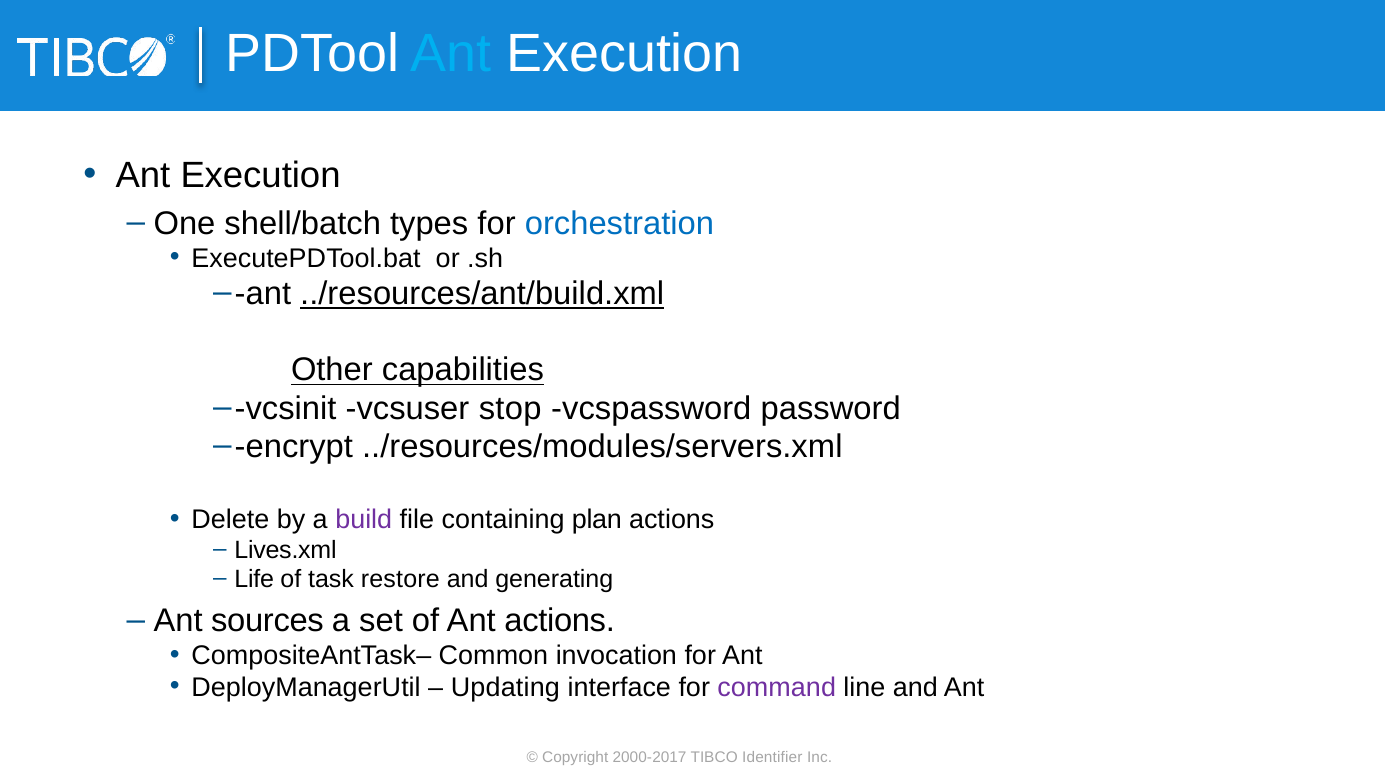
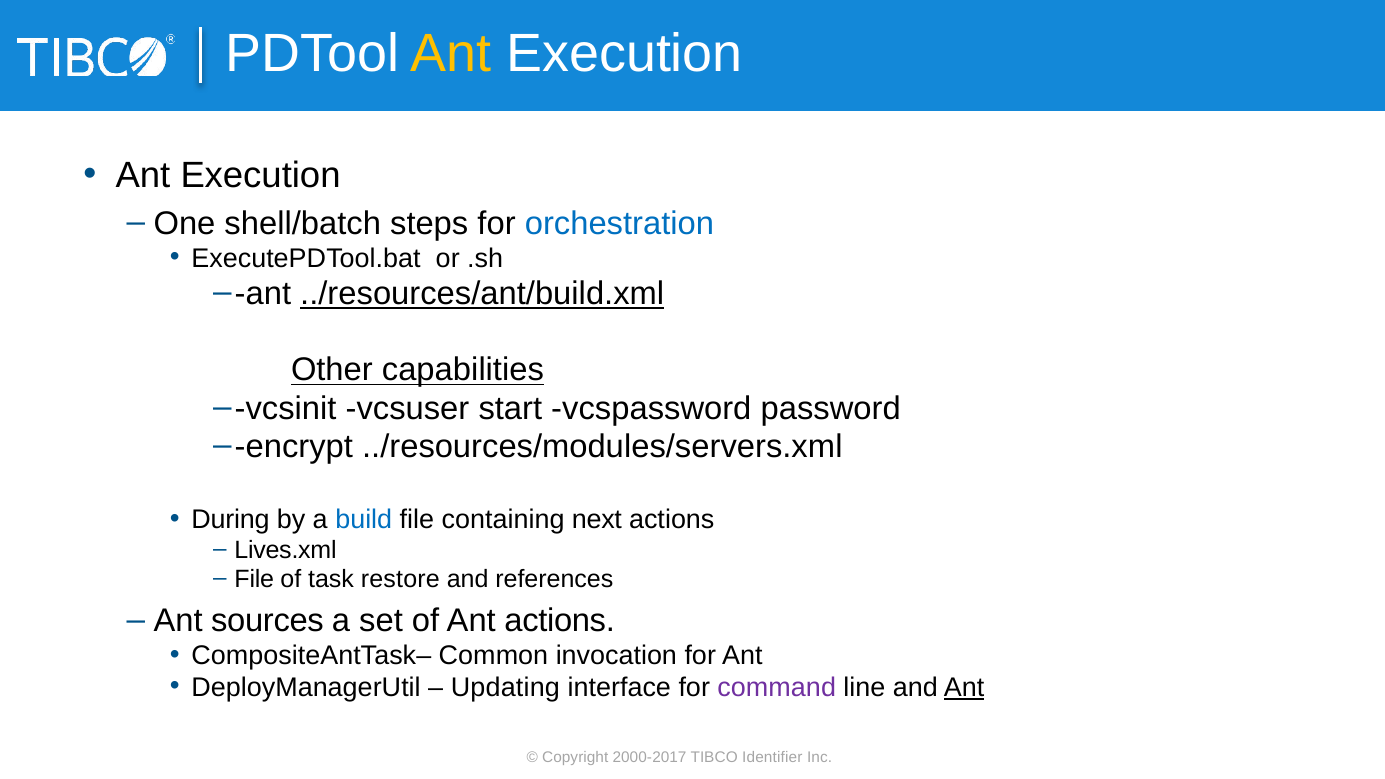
Ant at (451, 54) colour: light blue -> yellow
types: types -> steps
stop: stop -> start
Delete: Delete -> During
build colour: purple -> blue
plan: plan -> next
Life at (254, 579): Life -> File
generating: generating -> references
Ant at (964, 687) underline: none -> present
